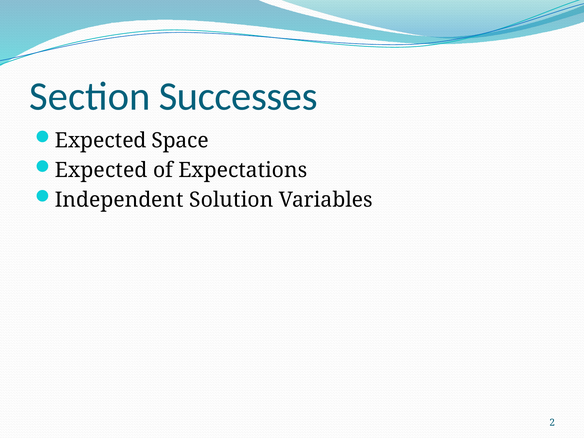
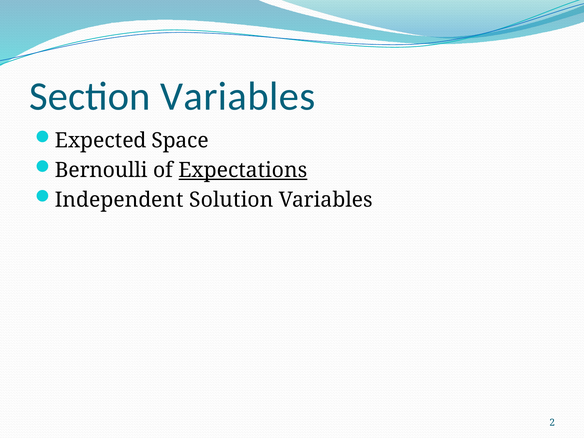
Section Successes: Successes -> Variables
Expected at (101, 170): Expected -> Bernoulli
Expectations underline: none -> present
